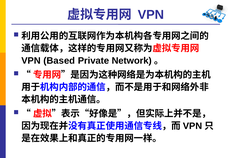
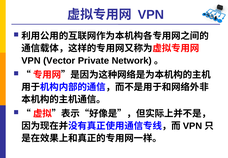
Based: Based -> Vector
